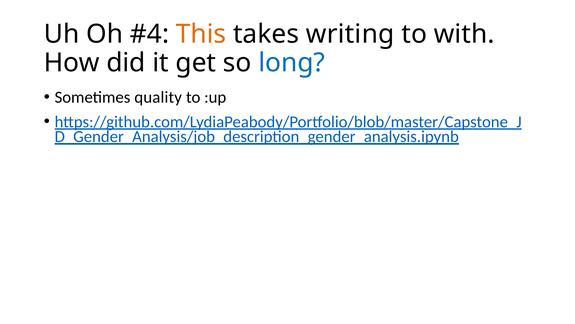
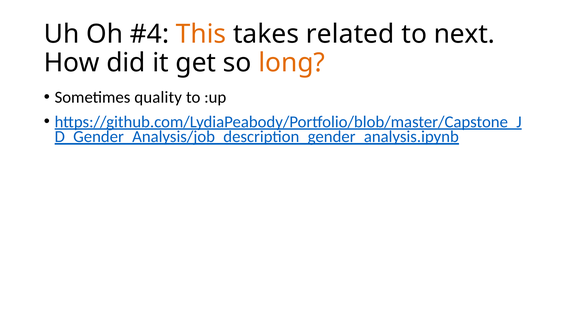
writing: writing -> related
with: with -> next
long colour: blue -> orange
